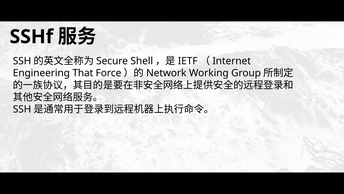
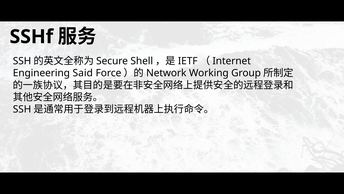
That: That -> Said
